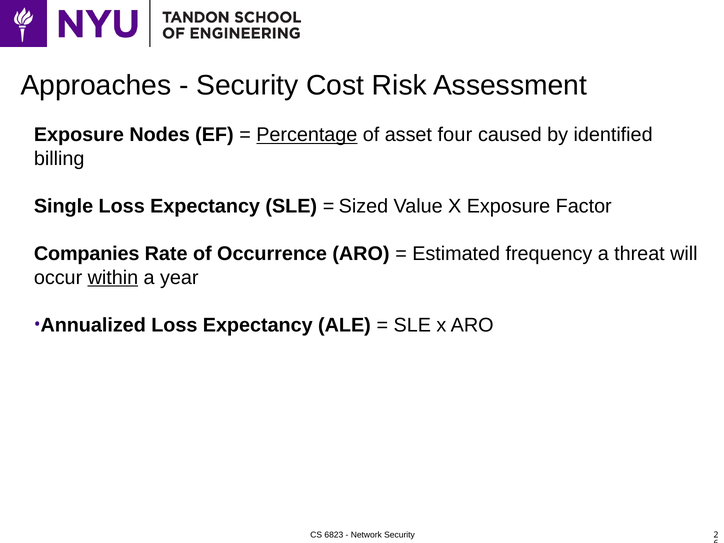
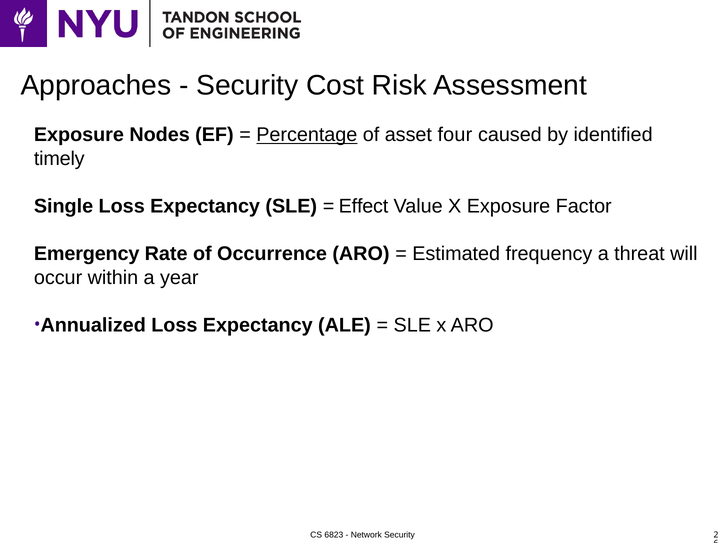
billing: billing -> timely
Sized: Sized -> Effect
Companies: Companies -> Emergency
within underline: present -> none
